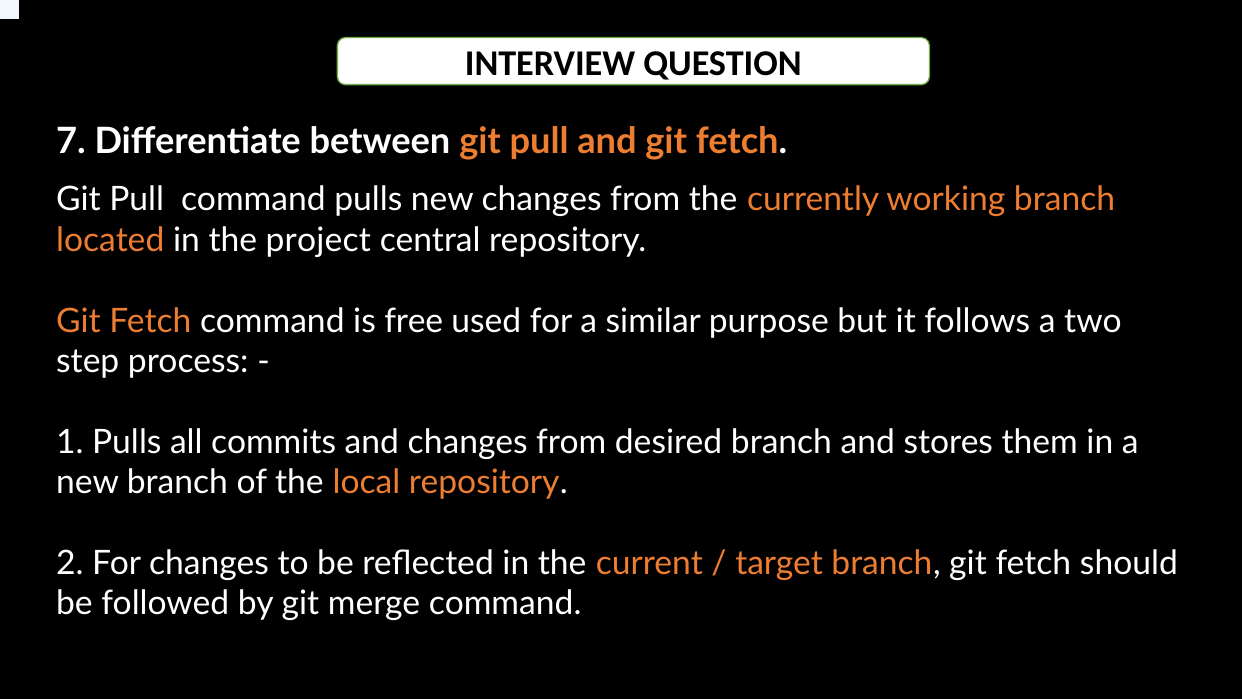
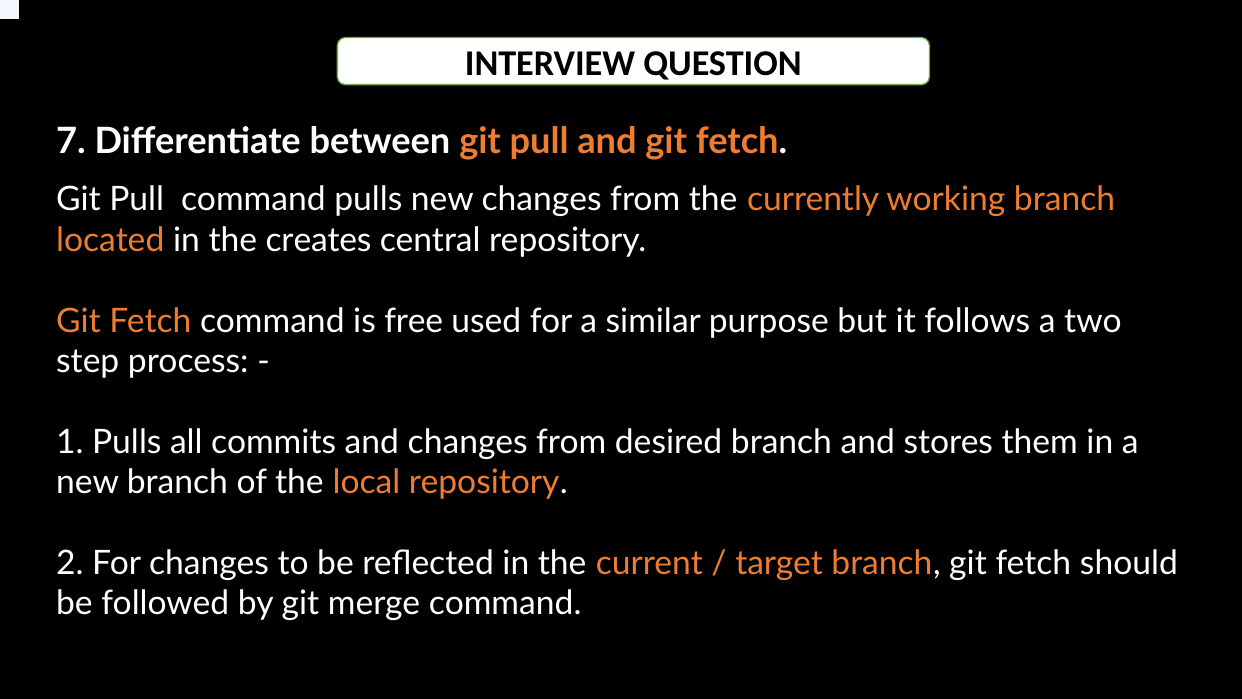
project: project -> creates
